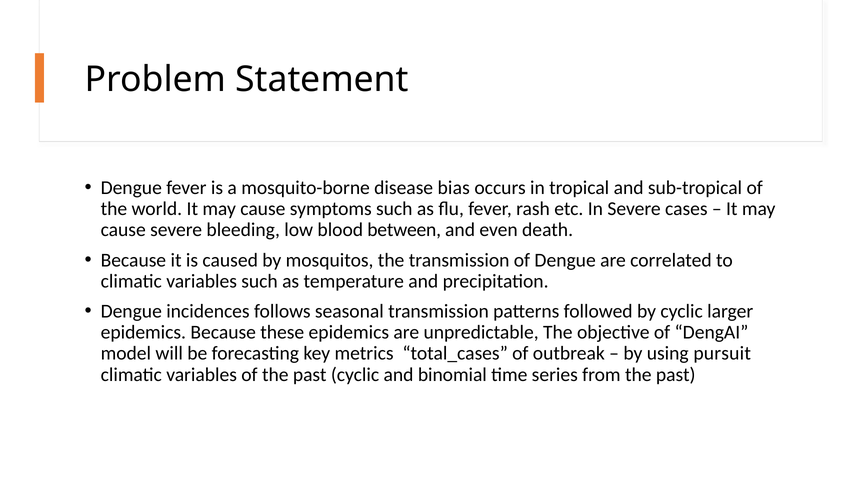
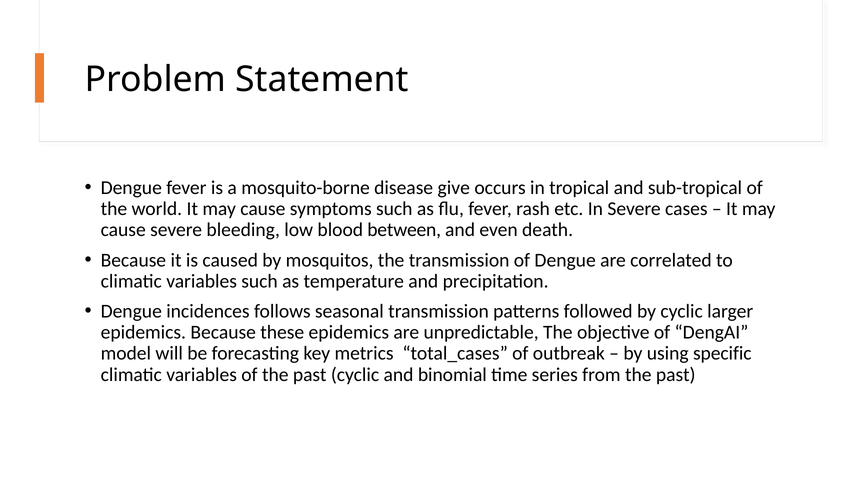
bias: bias -> give
pursuit: pursuit -> specific
